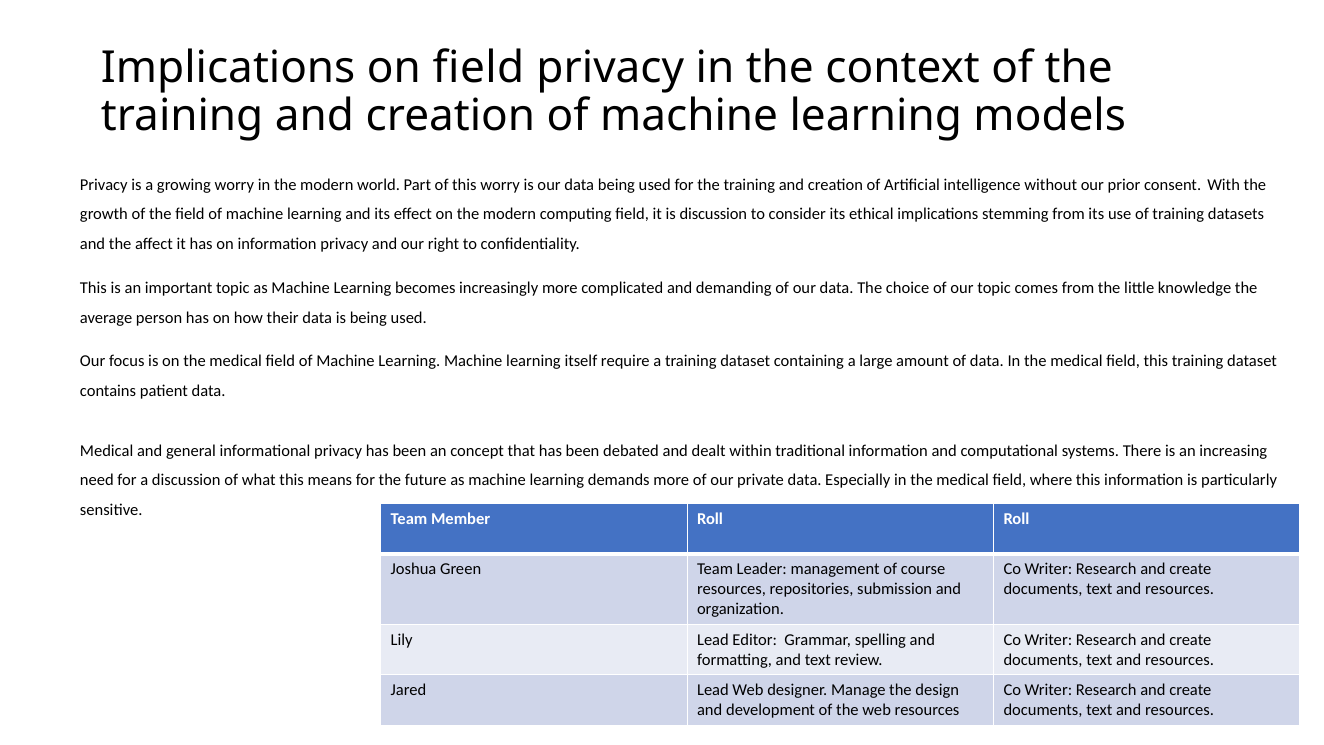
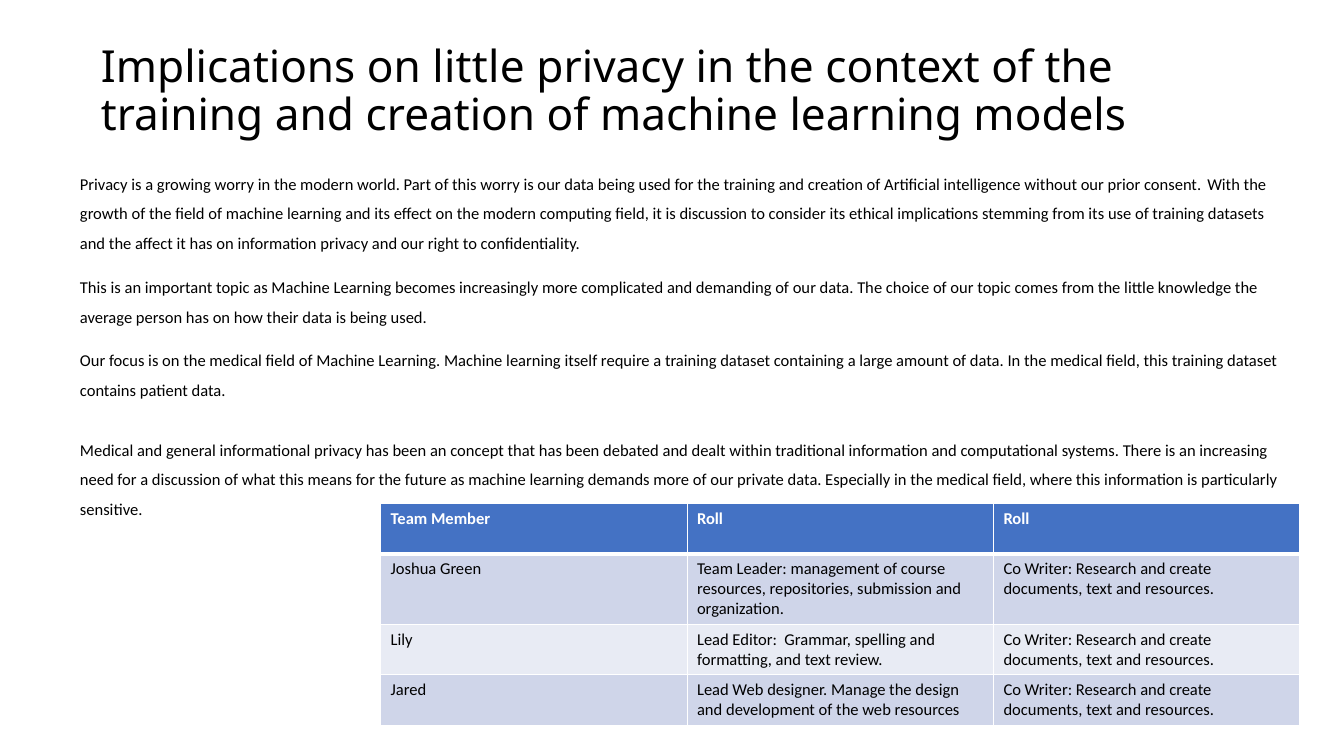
on field: field -> little
